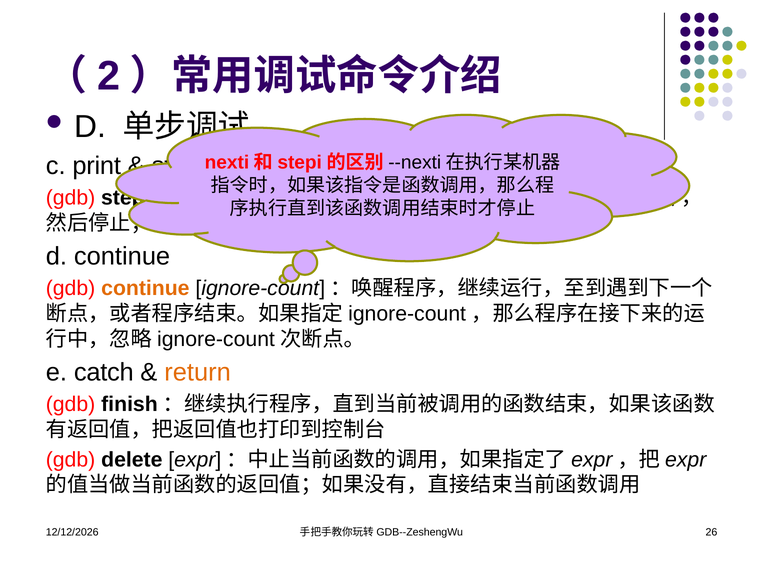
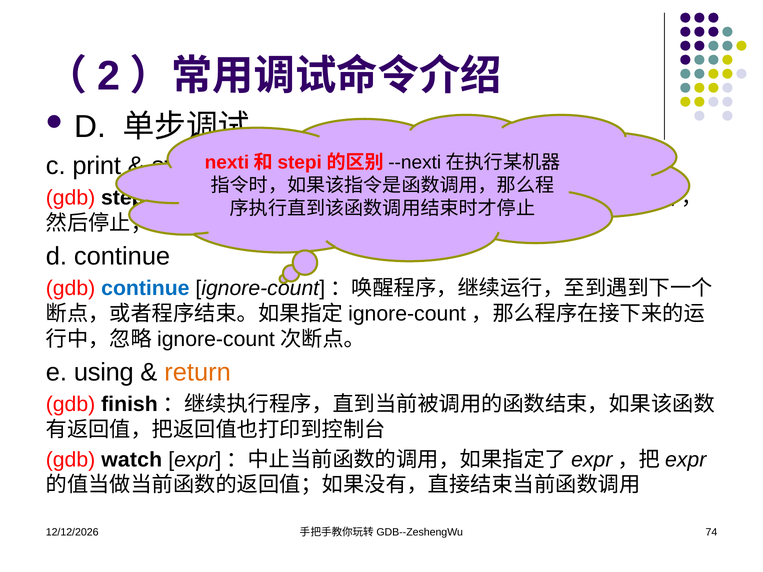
continue at (145, 288) colour: orange -> blue
catch: catch -> using
delete: delete -> watch
26: 26 -> 74
